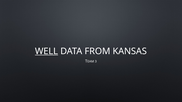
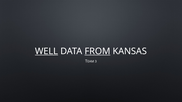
FROM underline: none -> present
